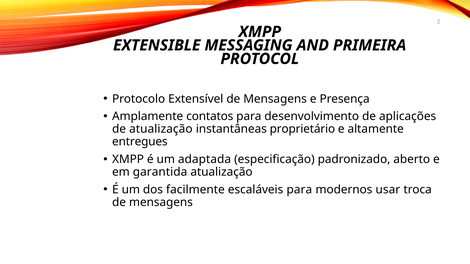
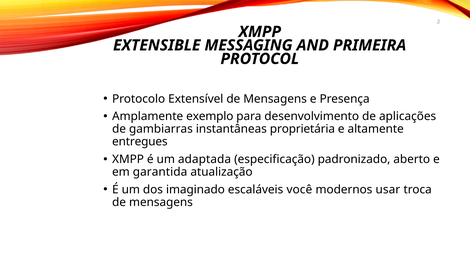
contatos: contatos -> exemplo
de atualização: atualização -> gambiarras
proprietário: proprietário -> proprietária
facilmente: facilmente -> imaginado
escaláveis para: para -> você
